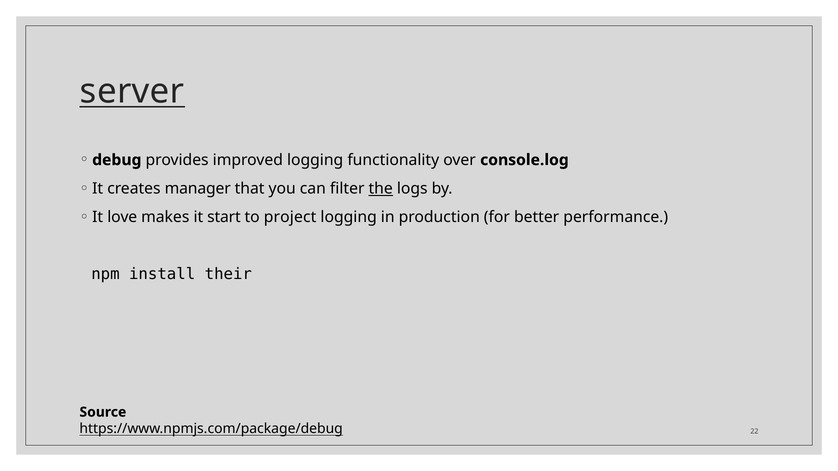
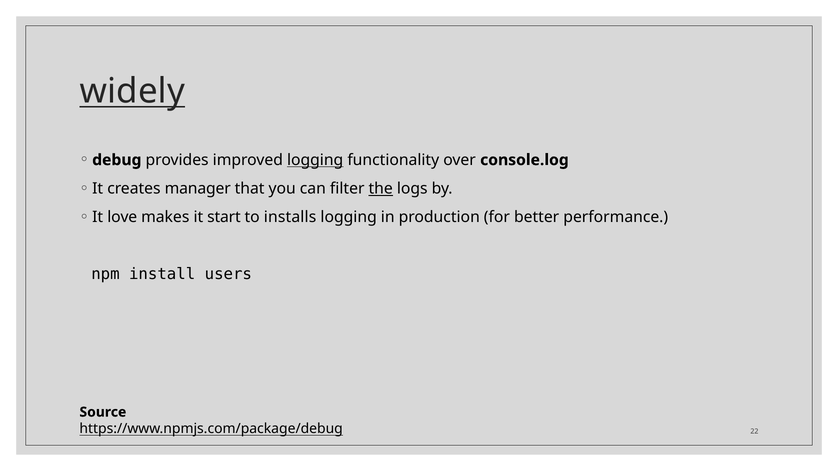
server: server -> widely
logging at (315, 160) underline: none -> present
project: project -> installs
their: their -> users
